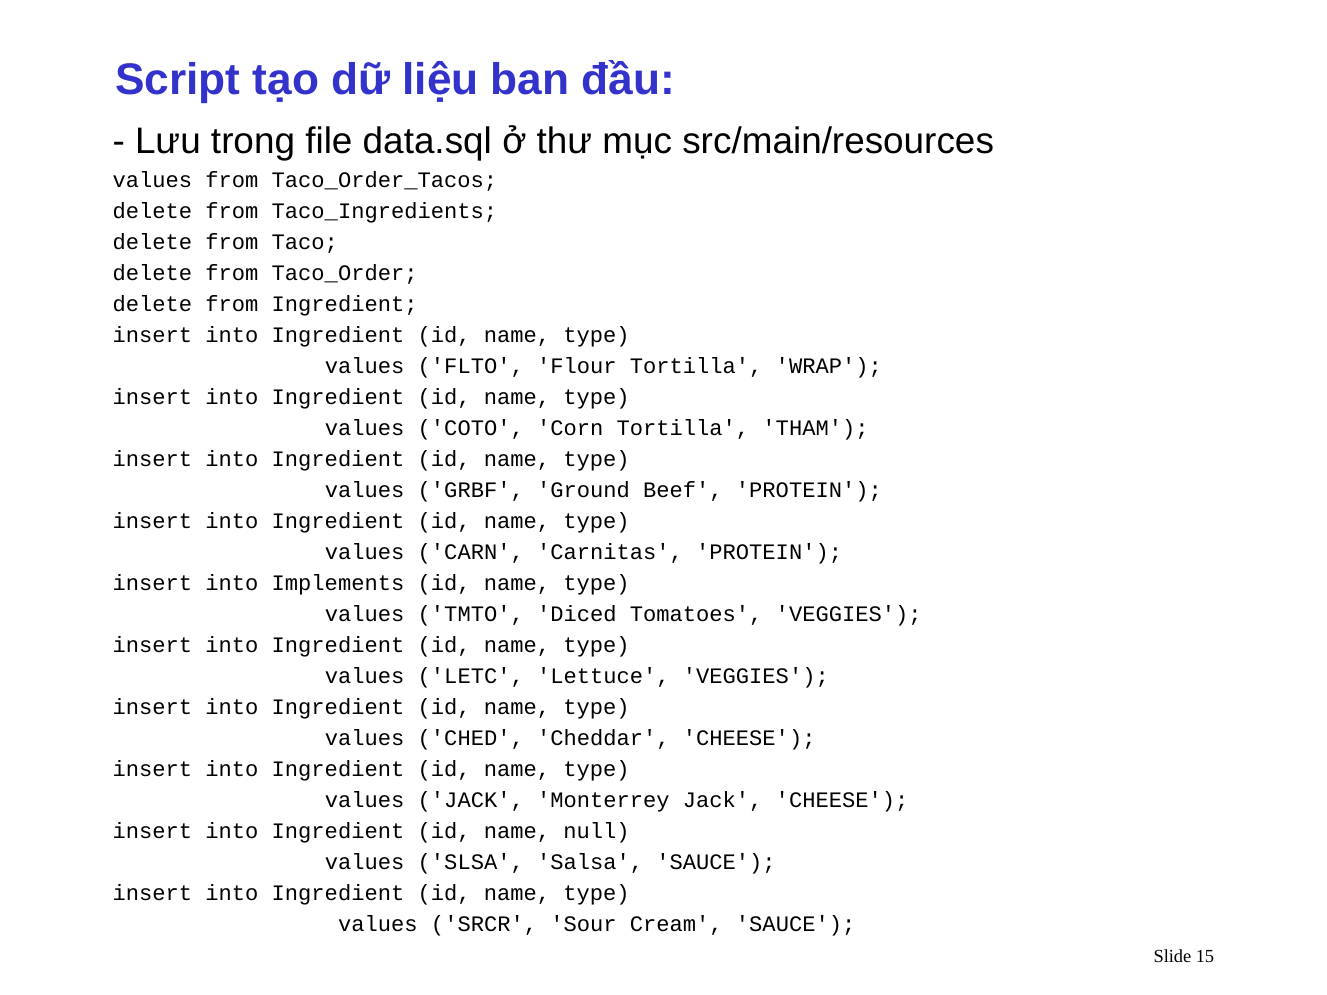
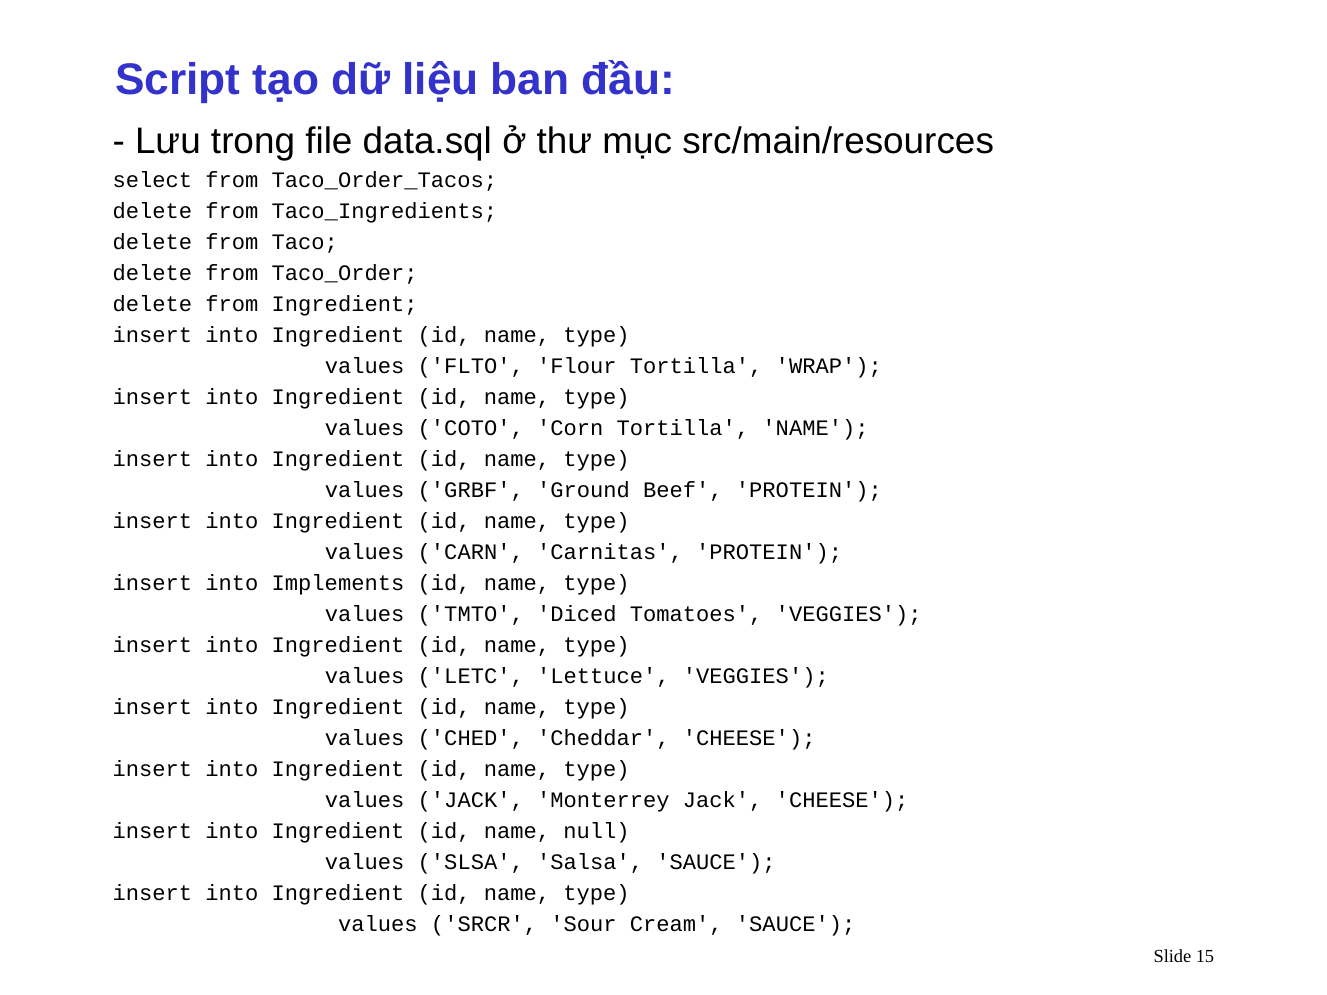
values at (152, 181): values -> select
Tortilla THAM: THAM -> NAME
